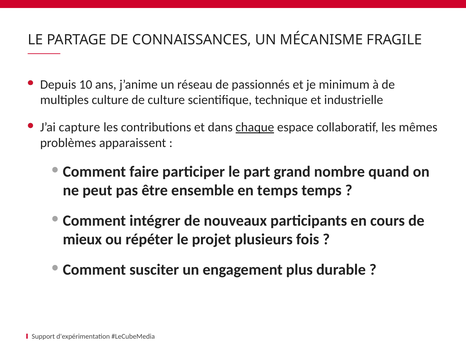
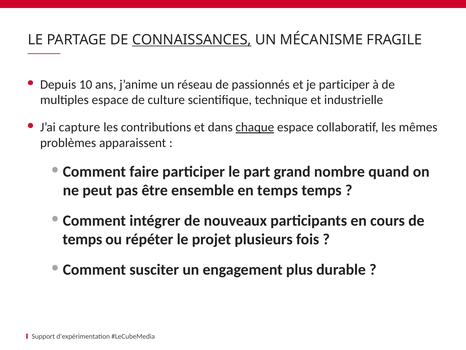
CONNAISSANCES underline: none -> present
je minimum: minimum -> participer
multiples culture: culture -> espace
mieux at (82, 239): mieux -> temps
